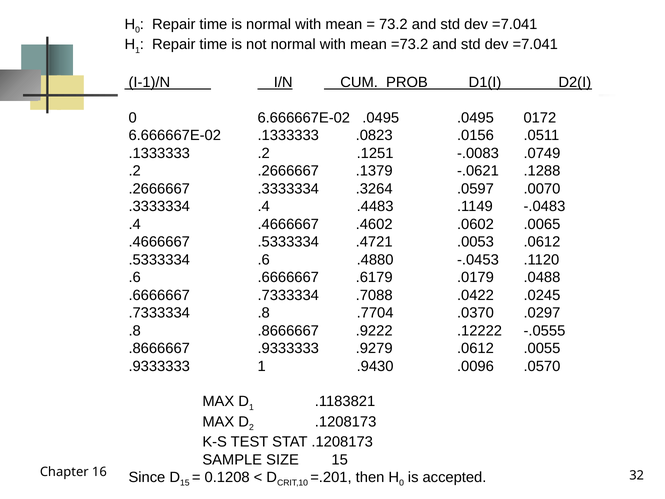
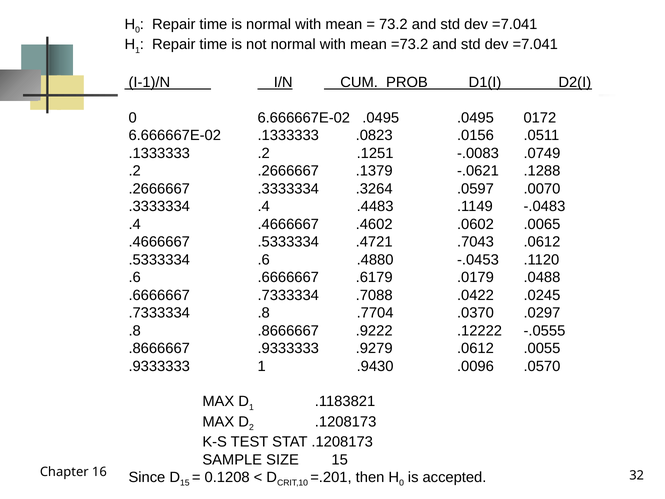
.0053: .0053 -> .7043
